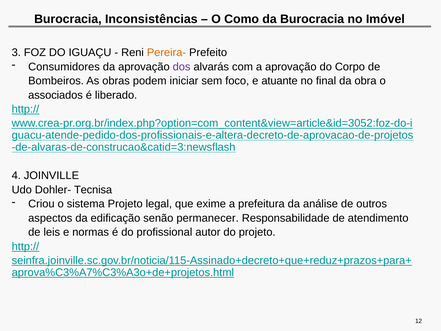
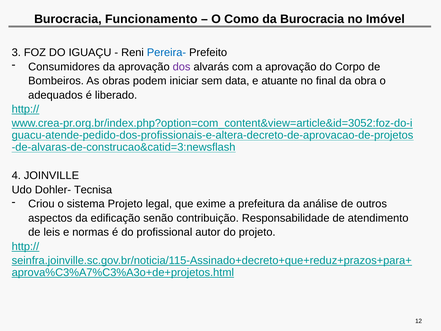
Inconsistências: Inconsistências -> Funcionamento
Pereira- colour: orange -> blue
foco: foco -> data
associados: associados -> adequados
permanecer: permanecer -> contribuição
